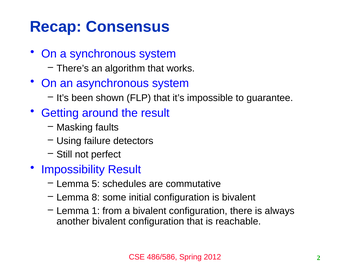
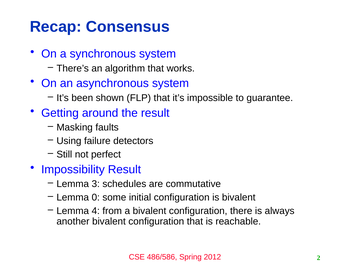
5: 5 -> 3
8: 8 -> 0
1: 1 -> 4
